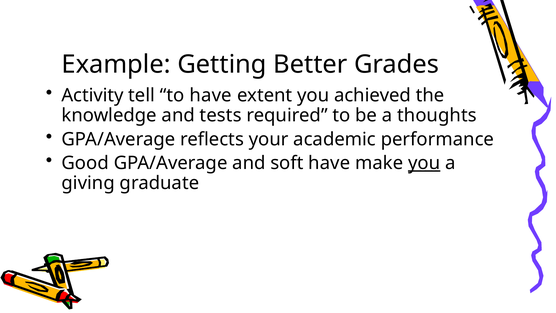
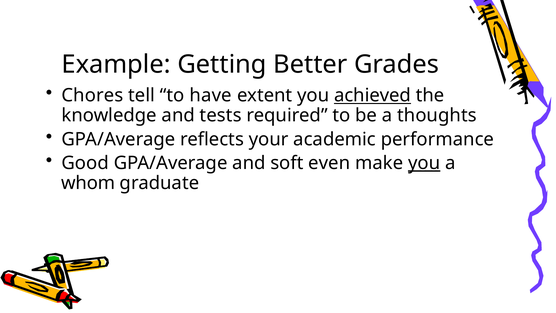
Activity: Activity -> Chores
achieved underline: none -> present
soft have: have -> even
giving: giving -> whom
